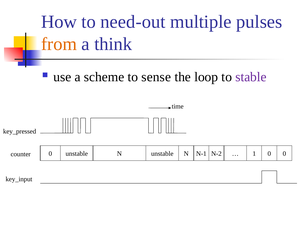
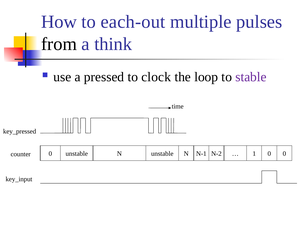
need-out: need-out -> each-out
from colour: orange -> black
scheme: scheme -> pressed
sense: sense -> clock
